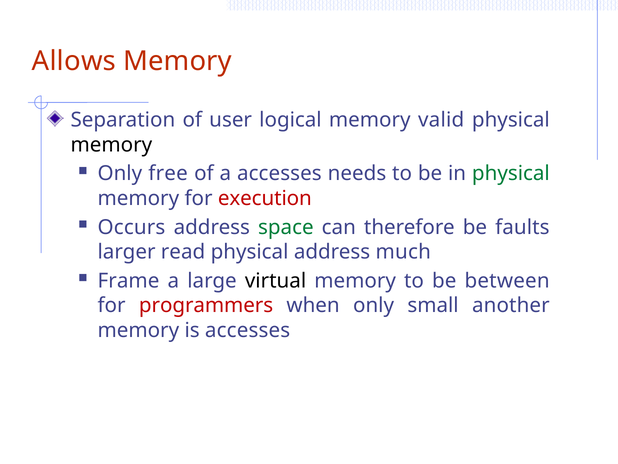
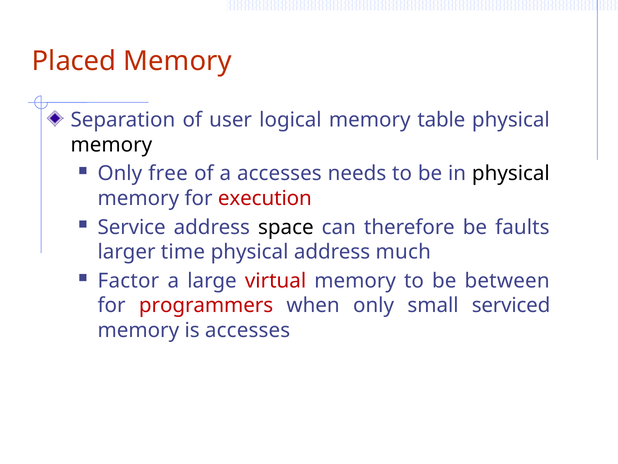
Allows: Allows -> Placed
valid: valid -> table
physical at (511, 173) colour: green -> black
Occurs: Occurs -> Service
space colour: green -> black
read: read -> time
Frame: Frame -> Factor
virtual colour: black -> red
another: another -> serviced
